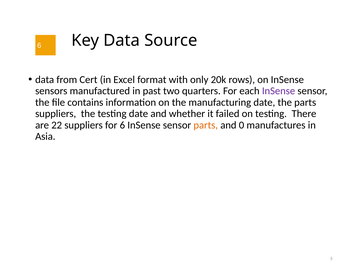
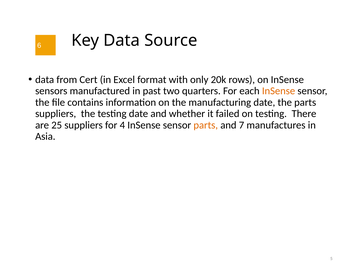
InSense at (279, 91) colour: purple -> orange
22: 22 -> 25
for 6: 6 -> 4
0: 0 -> 7
